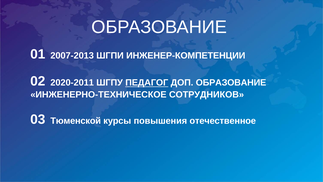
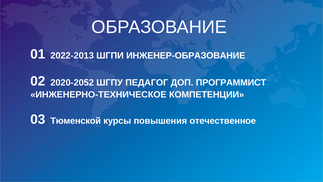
2007-2013: 2007-2013 -> 2022-2013
ИНЖЕНЕР-КОМПЕТЕНЦИИ: ИНЖЕНЕР-КОМПЕТЕНЦИИ -> ИНЖЕНЕР-ОБРАЗОВАНИЕ
2020-2011: 2020-2011 -> 2020-2052
ПЕДАГОГ underline: present -> none
ДОП ОБРАЗОВАНИЕ: ОБРАЗОВАНИЕ -> ПРОГРАММИСТ
СОТРУДНИКОВ: СОТРУДНИКОВ -> КОМПЕТЕНЦИИ
